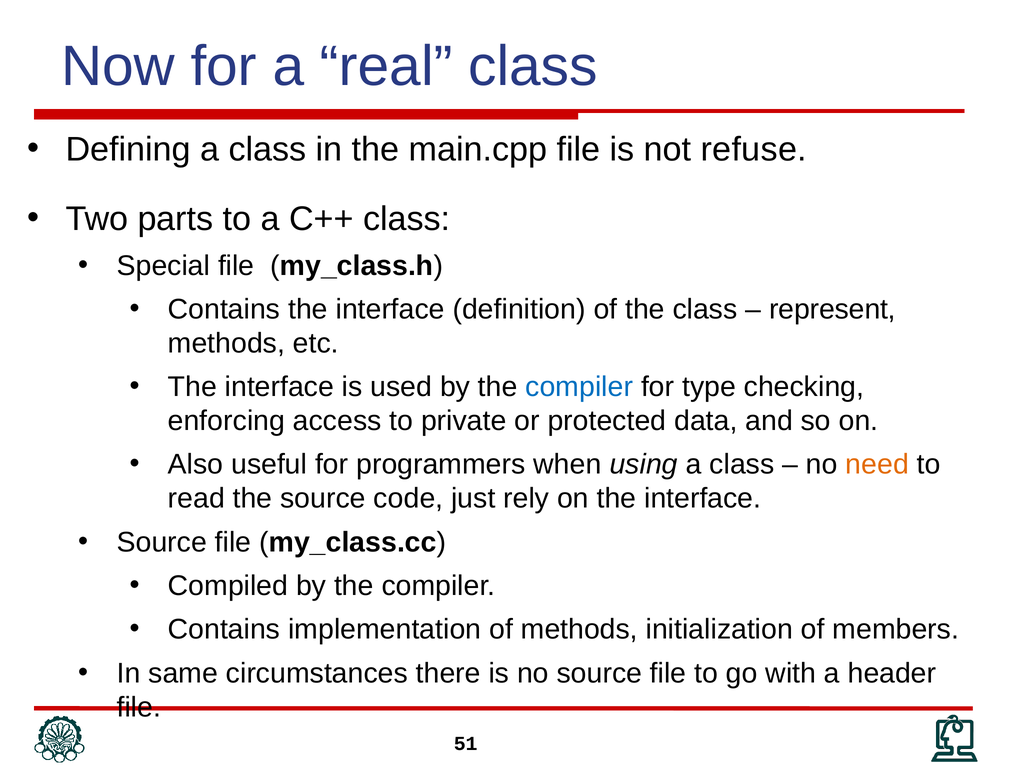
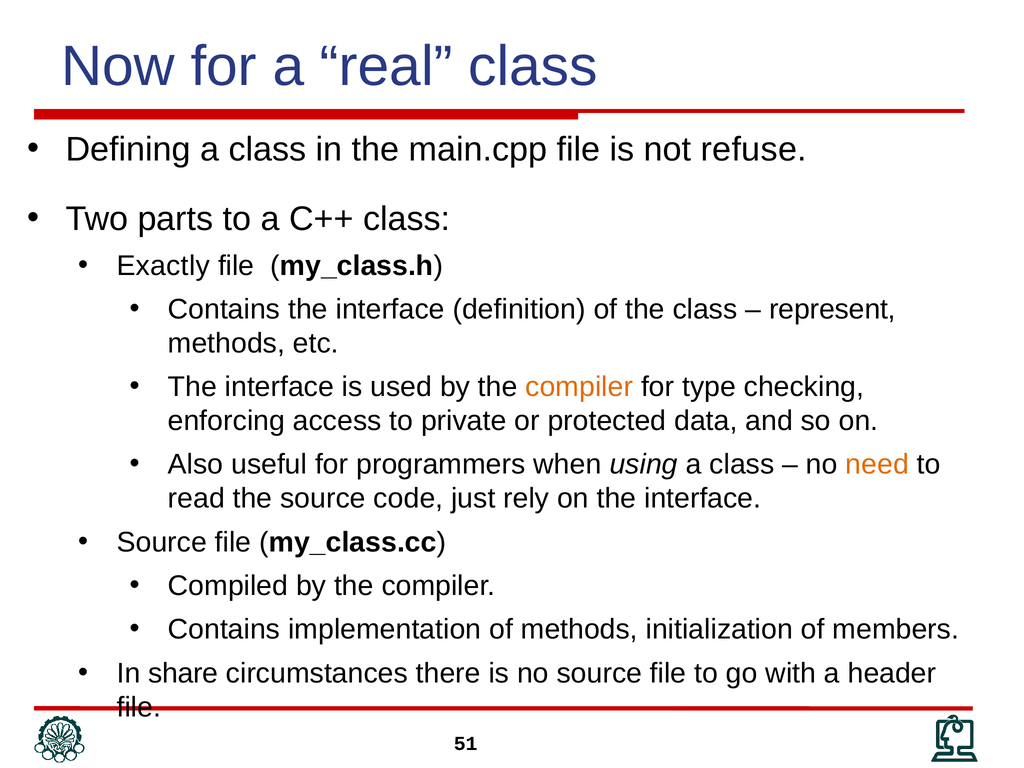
Special: Special -> Exactly
compiler at (579, 387) colour: blue -> orange
same: same -> share
